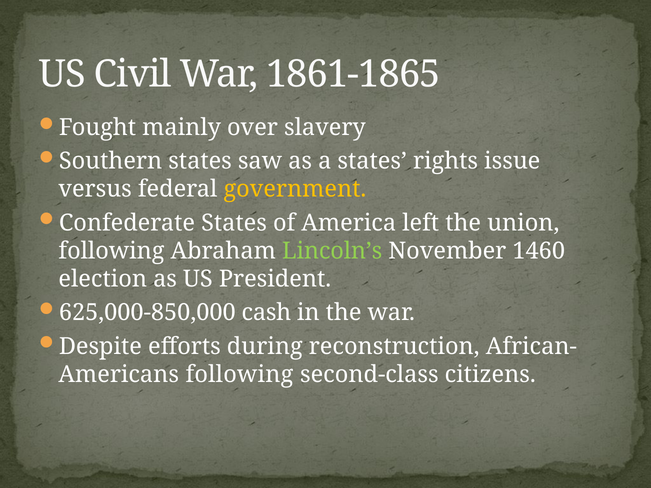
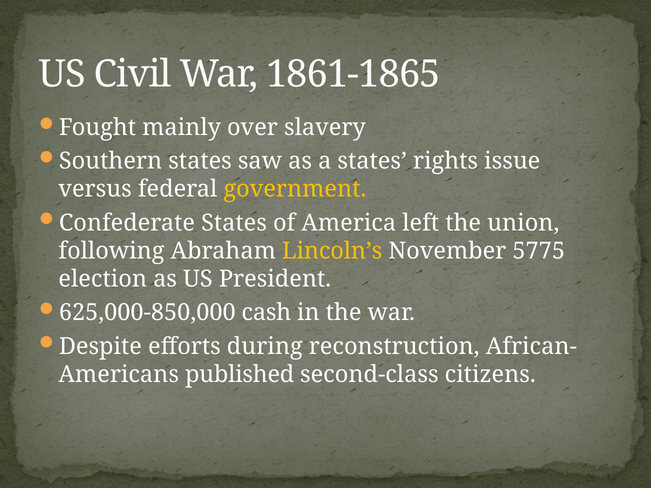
Lincoln’s colour: light green -> yellow
1460: 1460 -> 5775
following at (239, 375): following -> published
